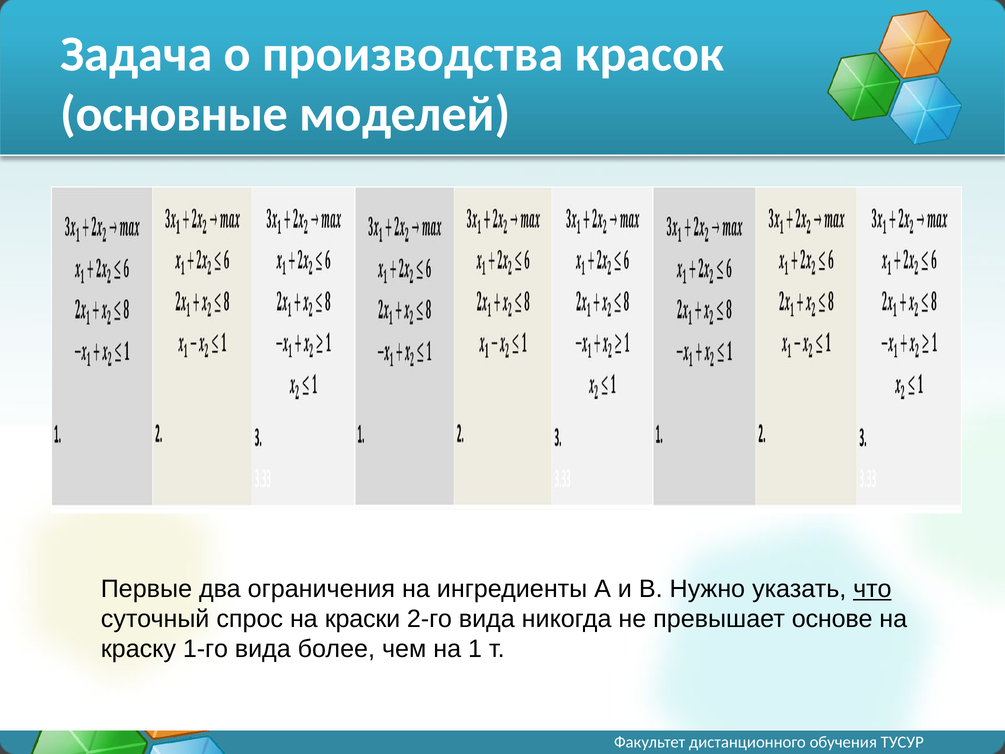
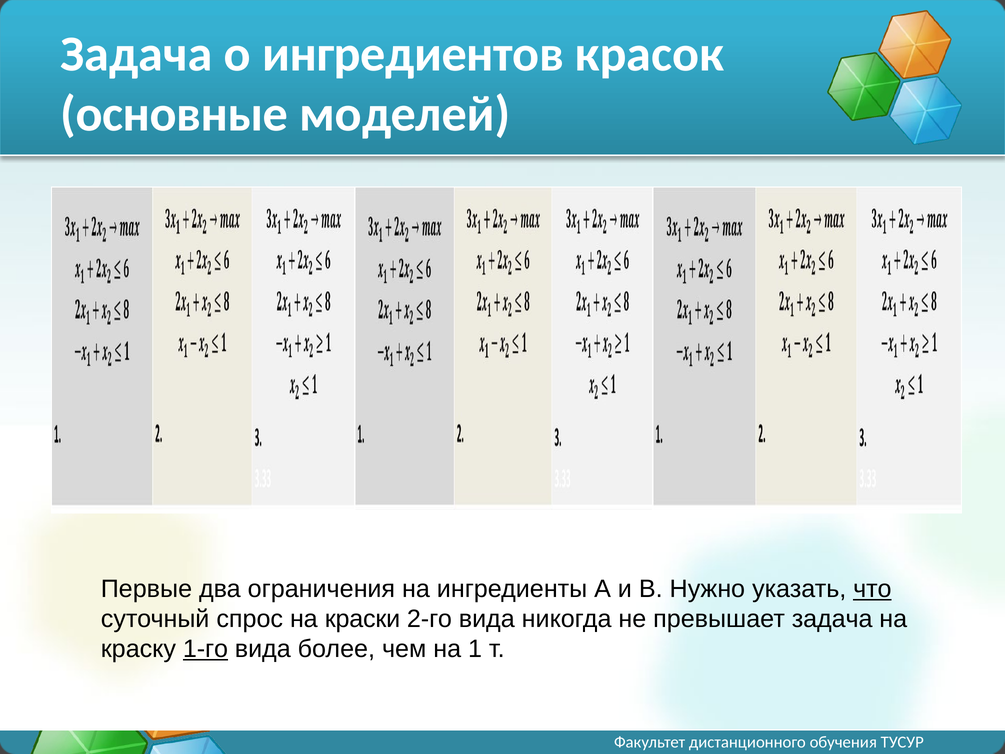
производства: производства -> ингредиентов
превышает основе: основе -> задача
1-го underline: none -> present
